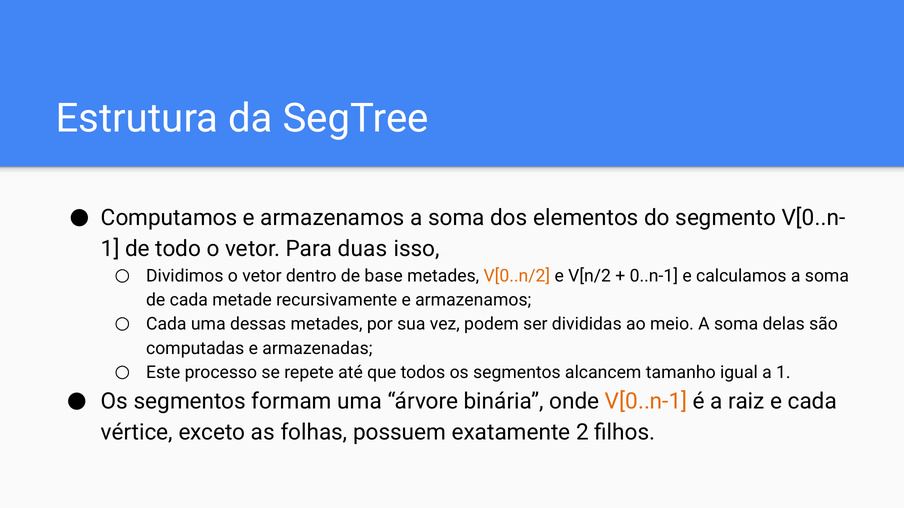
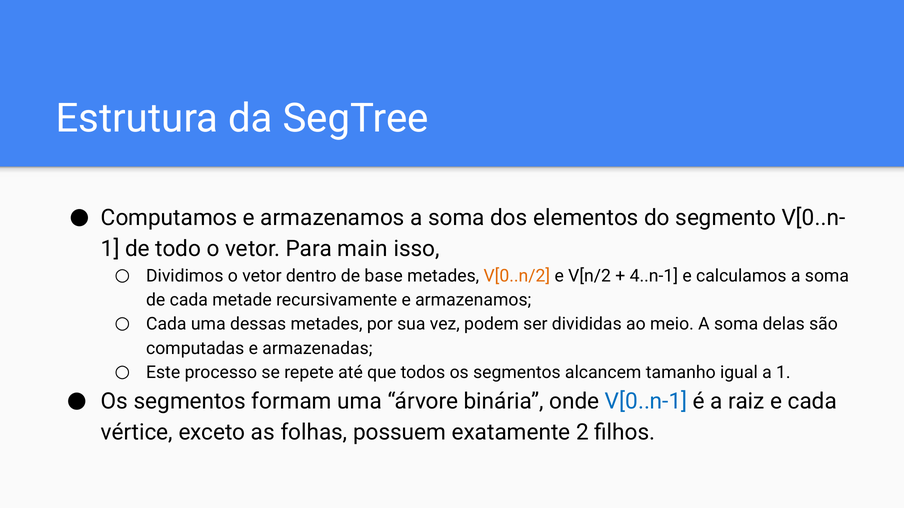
duas: duas -> main
0..n-1: 0..n-1 -> 4..n-1
V[0..n-1 colour: orange -> blue
